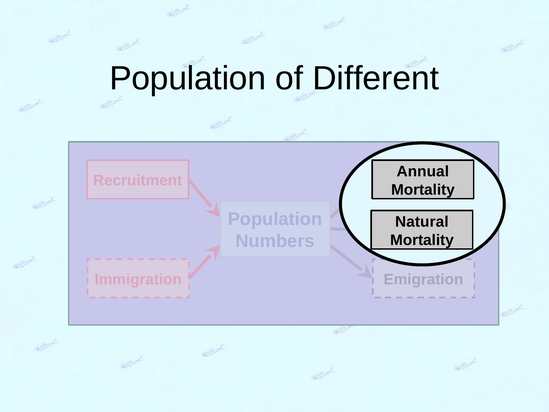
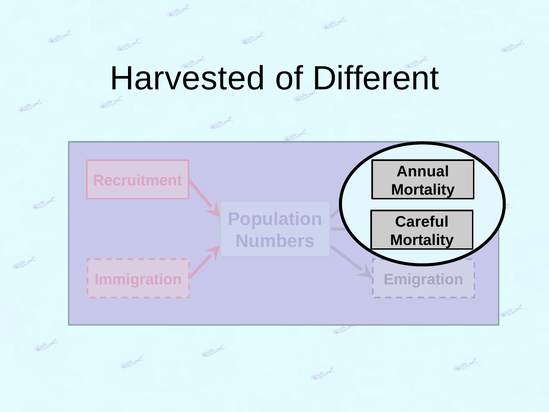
Population at (188, 78): Population -> Harvested
Natural: Natural -> Careful
